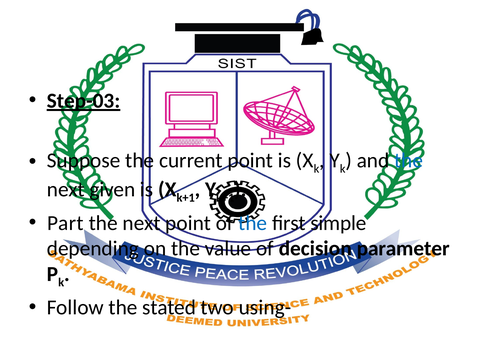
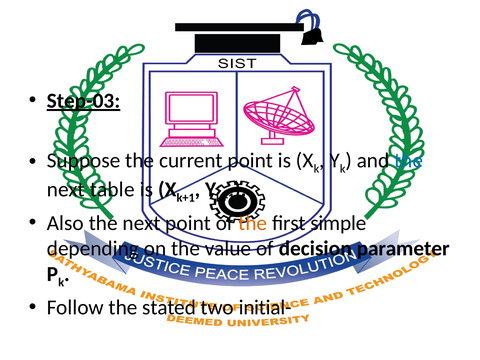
given: given -> table
Part: Part -> Also
the at (253, 223) colour: blue -> orange
using-: using- -> initial-
